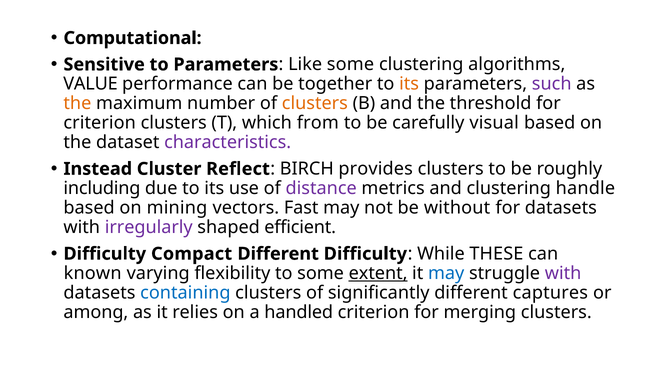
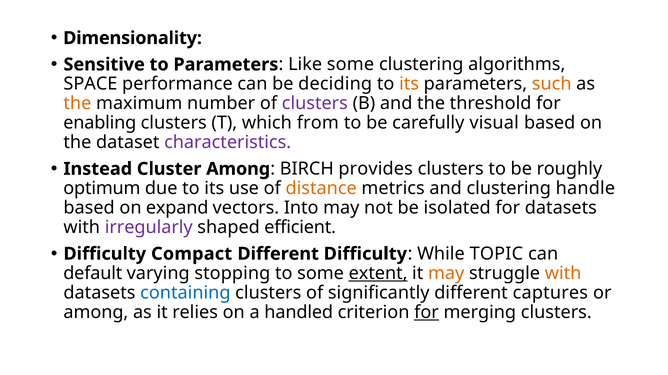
Computational: Computational -> Dimensionality
VALUE: VALUE -> SPACE
together: together -> deciding
such colour: purple -> orange
clusters at (315, 104) colour: orange -> purple
criterion at (100, 123): criterion -> enabling
Cluster Reflect: Reflect -> Among
including: including -> optimum
distance colour: purple -> orange
mining: mining -> expand
Fast: Fast -> Into
without: without -> isolated
THESE: THESE -> TOPIC
known: known -> default
flexibility: flexibility -> stopping
may at (446, 274) colour: blue -> orange
with at (563, 274) colour: purple -> orange
for at (427, 313) underline: none -> present
